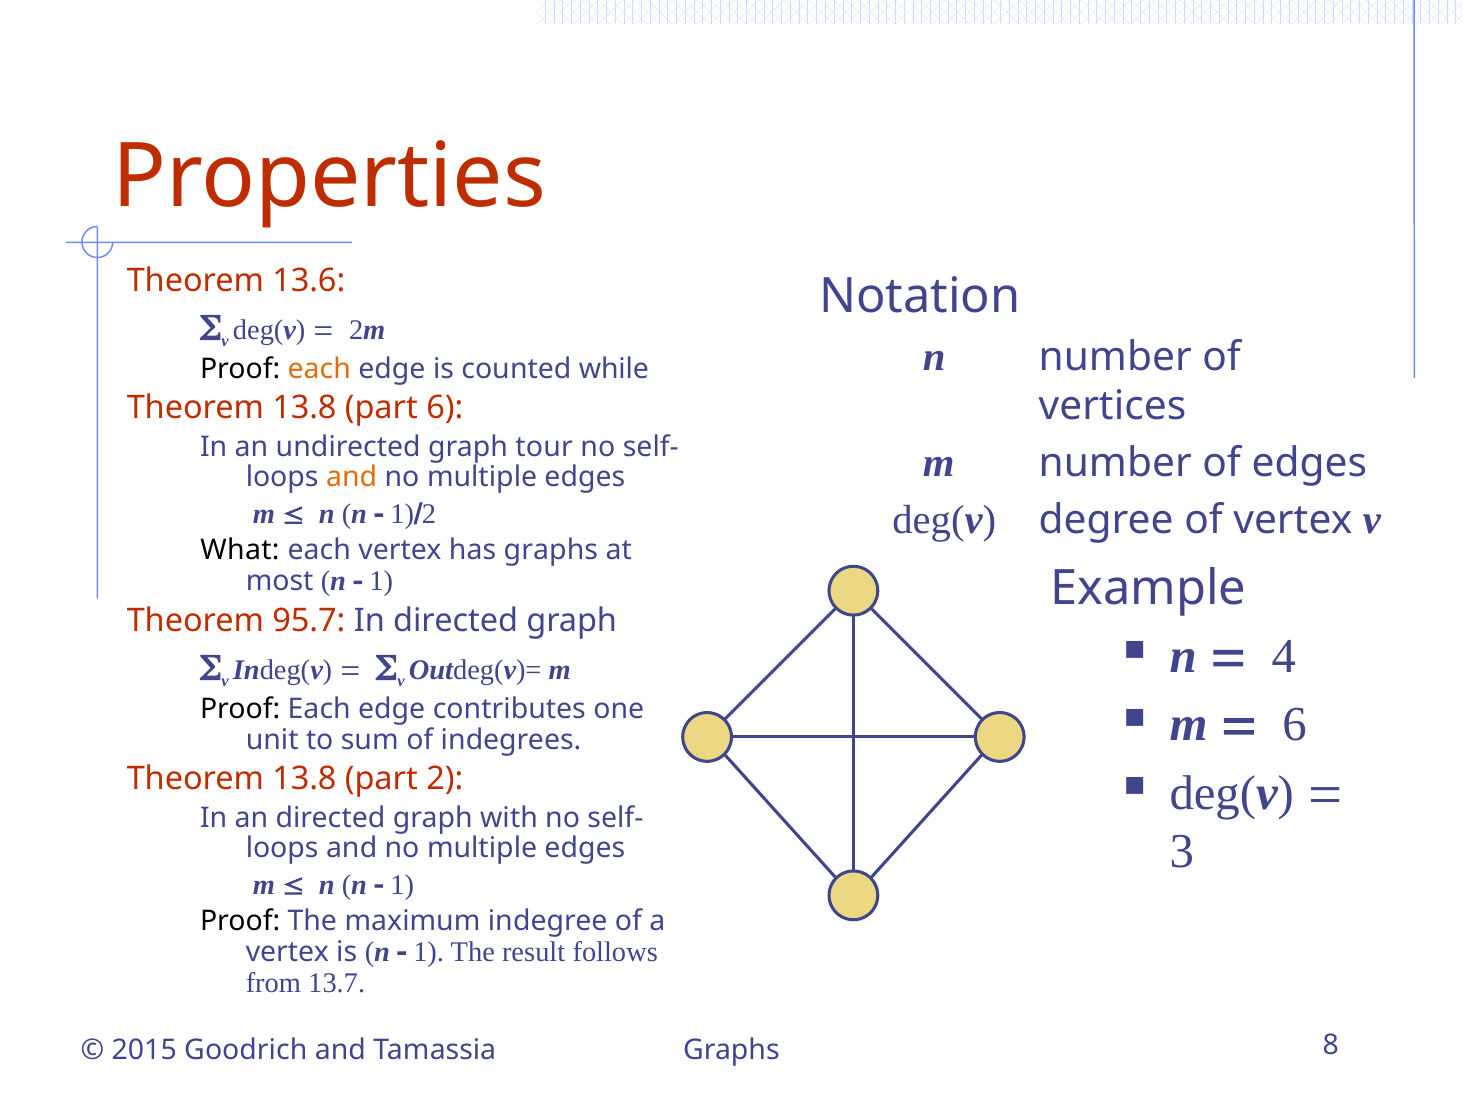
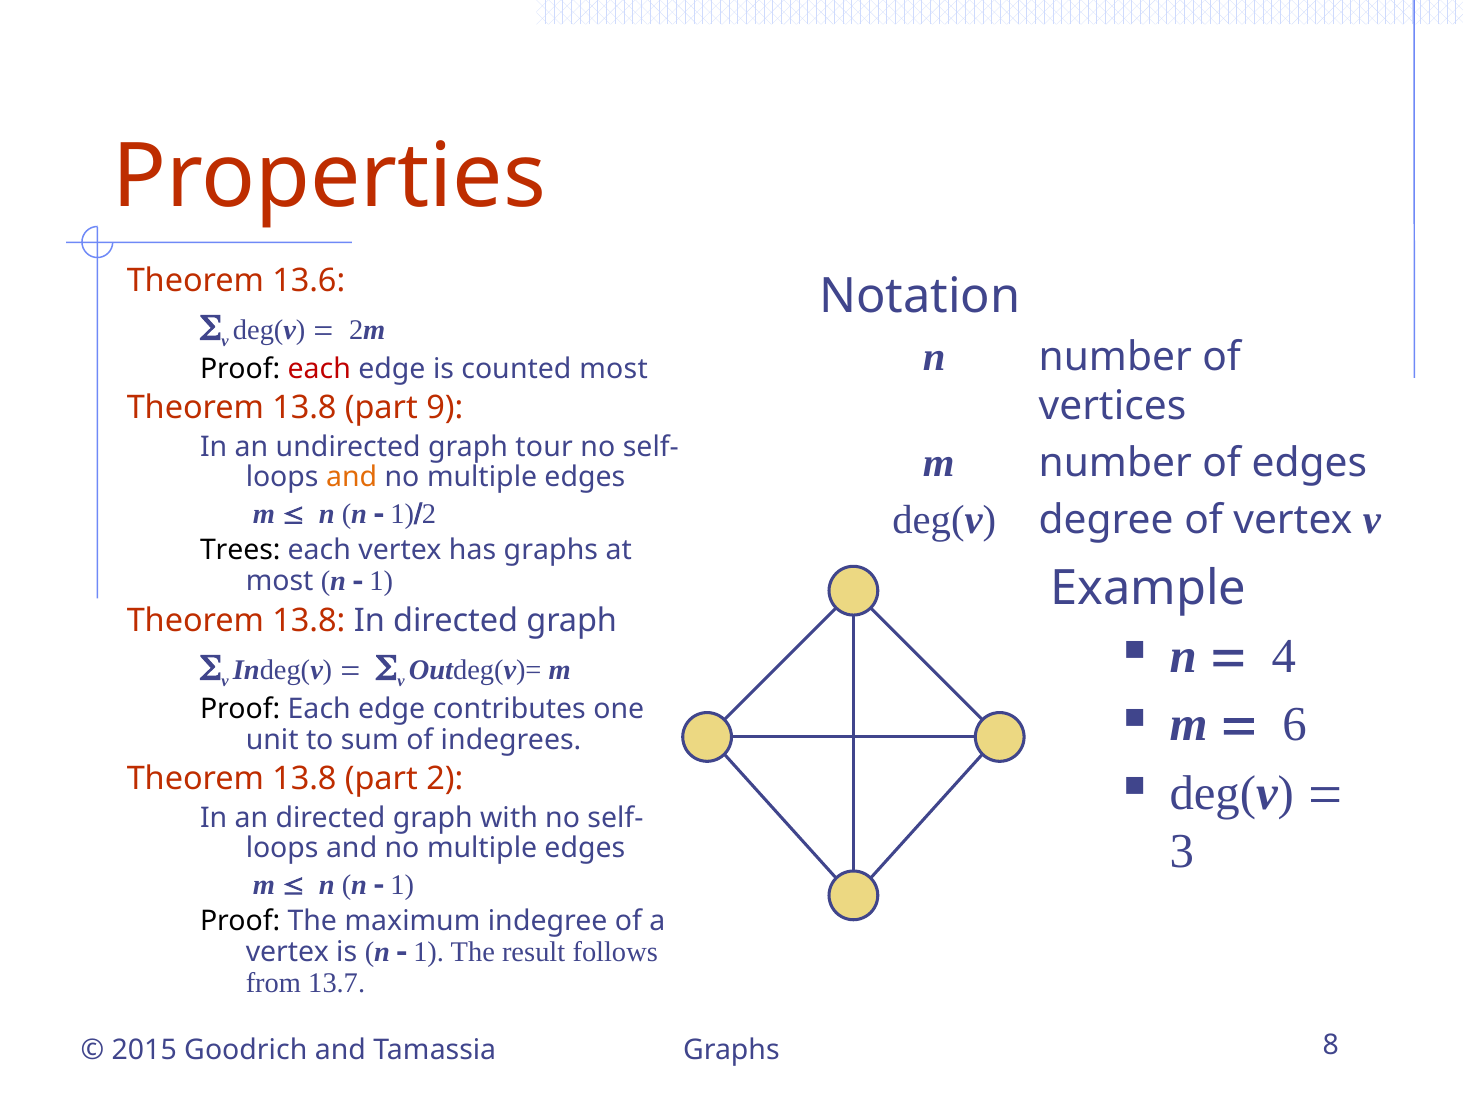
each at (319, 369) colour: orange -> red
counted while: while -> most
part 6: 6 -> 9
What: What -> Trees
95.7 at (309, 621): 95.7 -> 13.8
